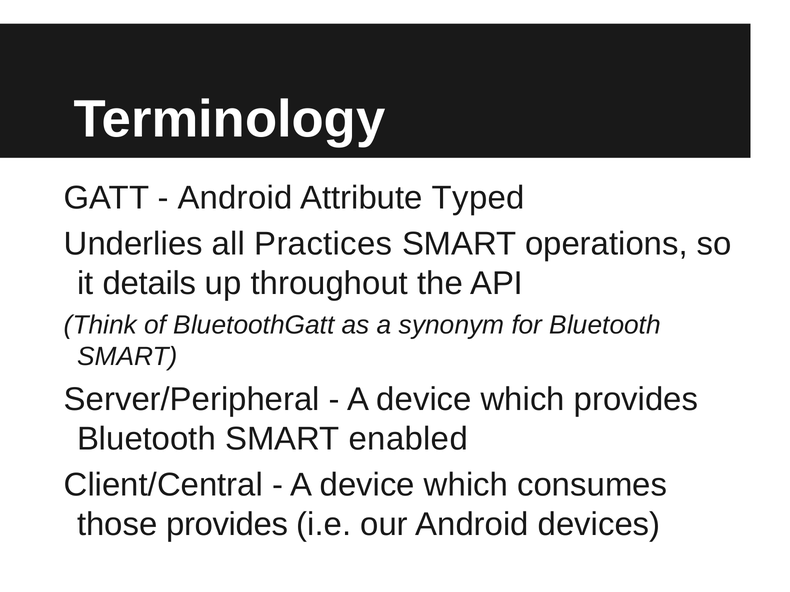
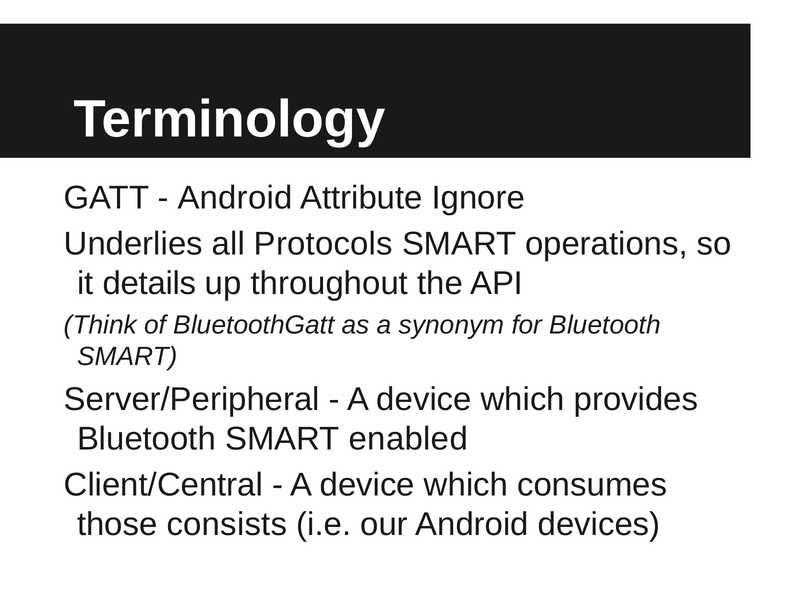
Typed: Typed -> Ignore
Practices: Practices -> Protocols
those provides: provides -> consists
